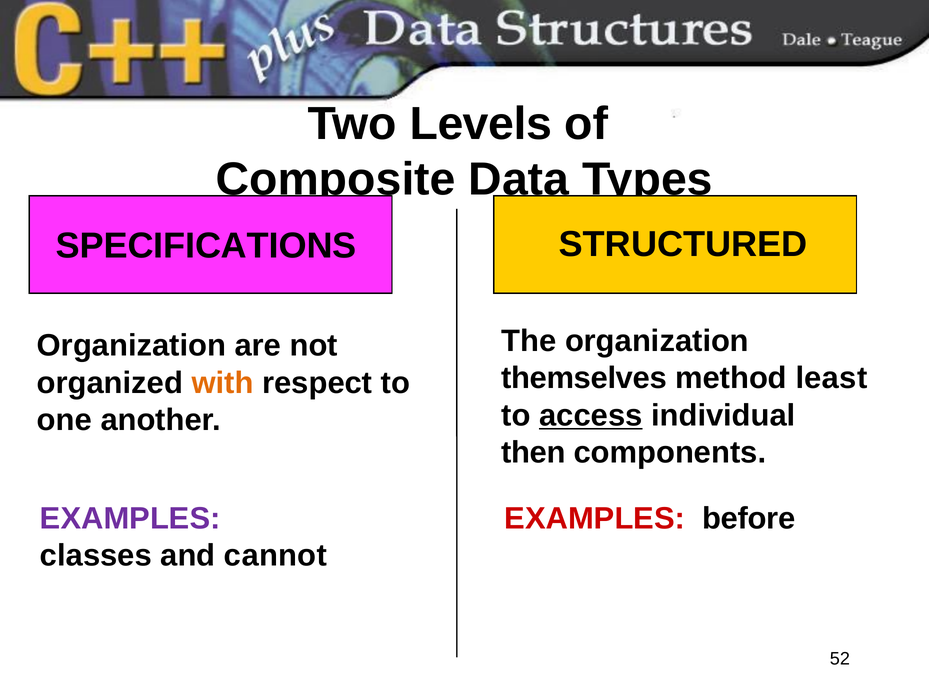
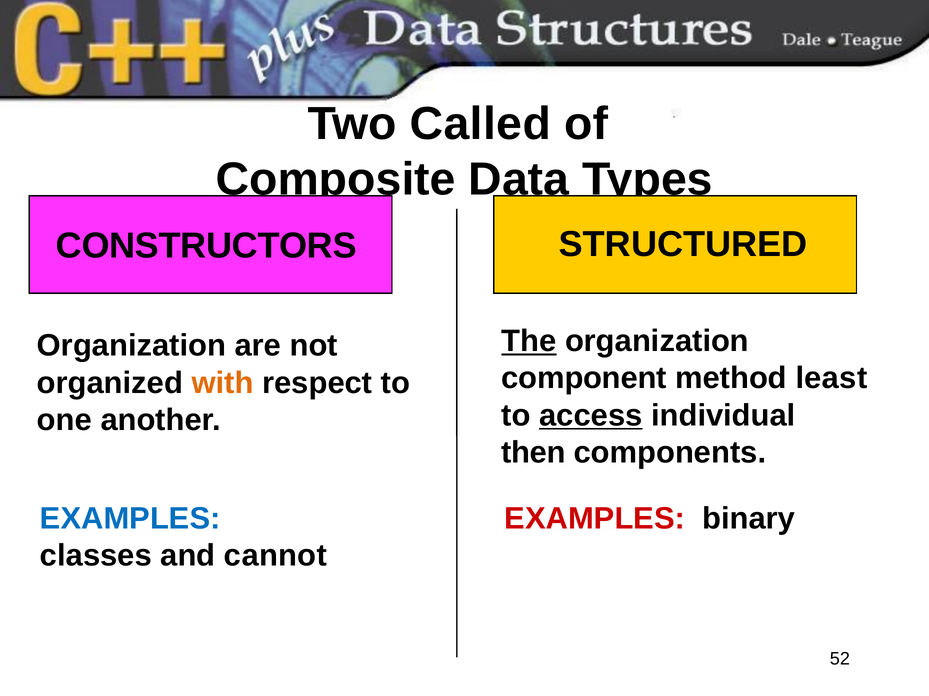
Levels: Levels -> Called
SPECIFICATIONS: SPECIFICATIONS -> CONSTRUCTORS
The underline: none -> present
themselves: themselves -> component
EXAMPLES at (130, 519) colour: purple -> blue
before: before -> binary
